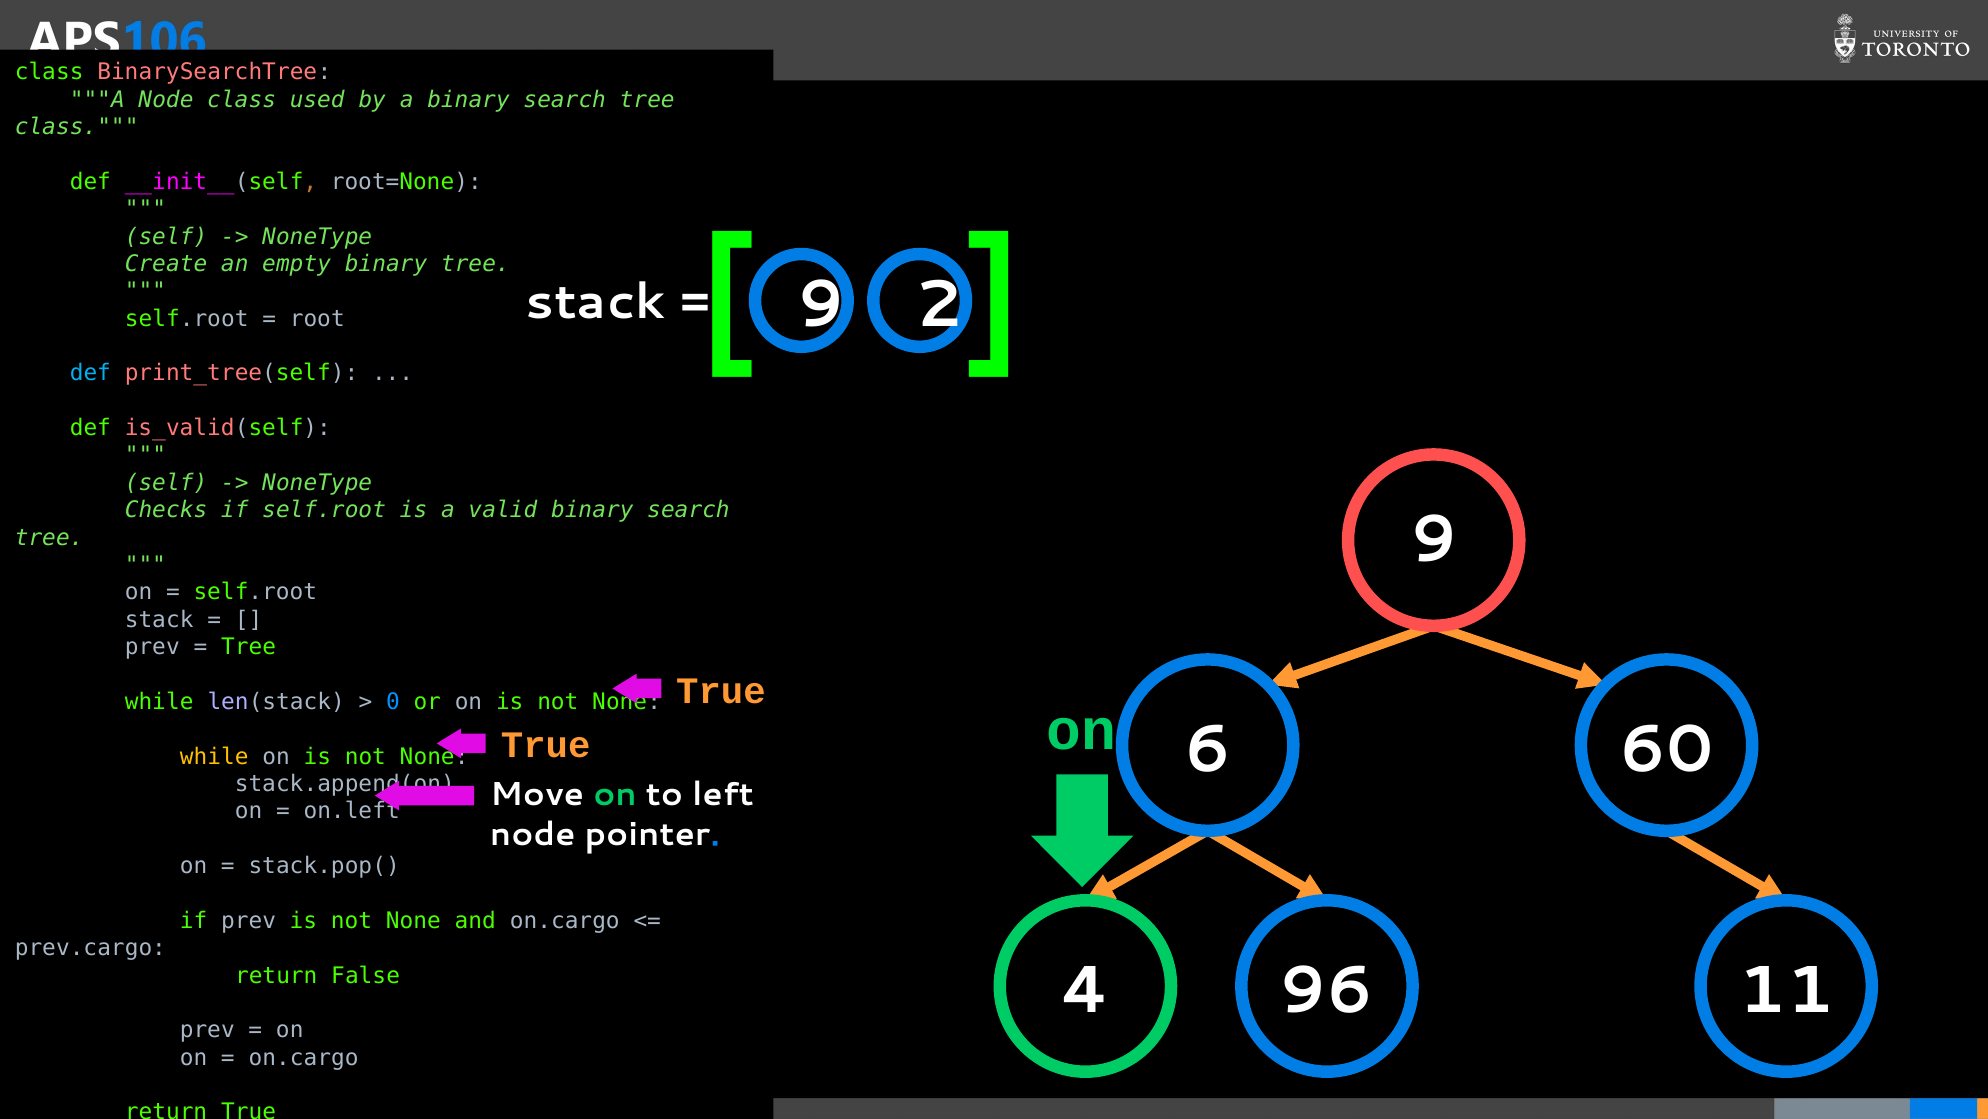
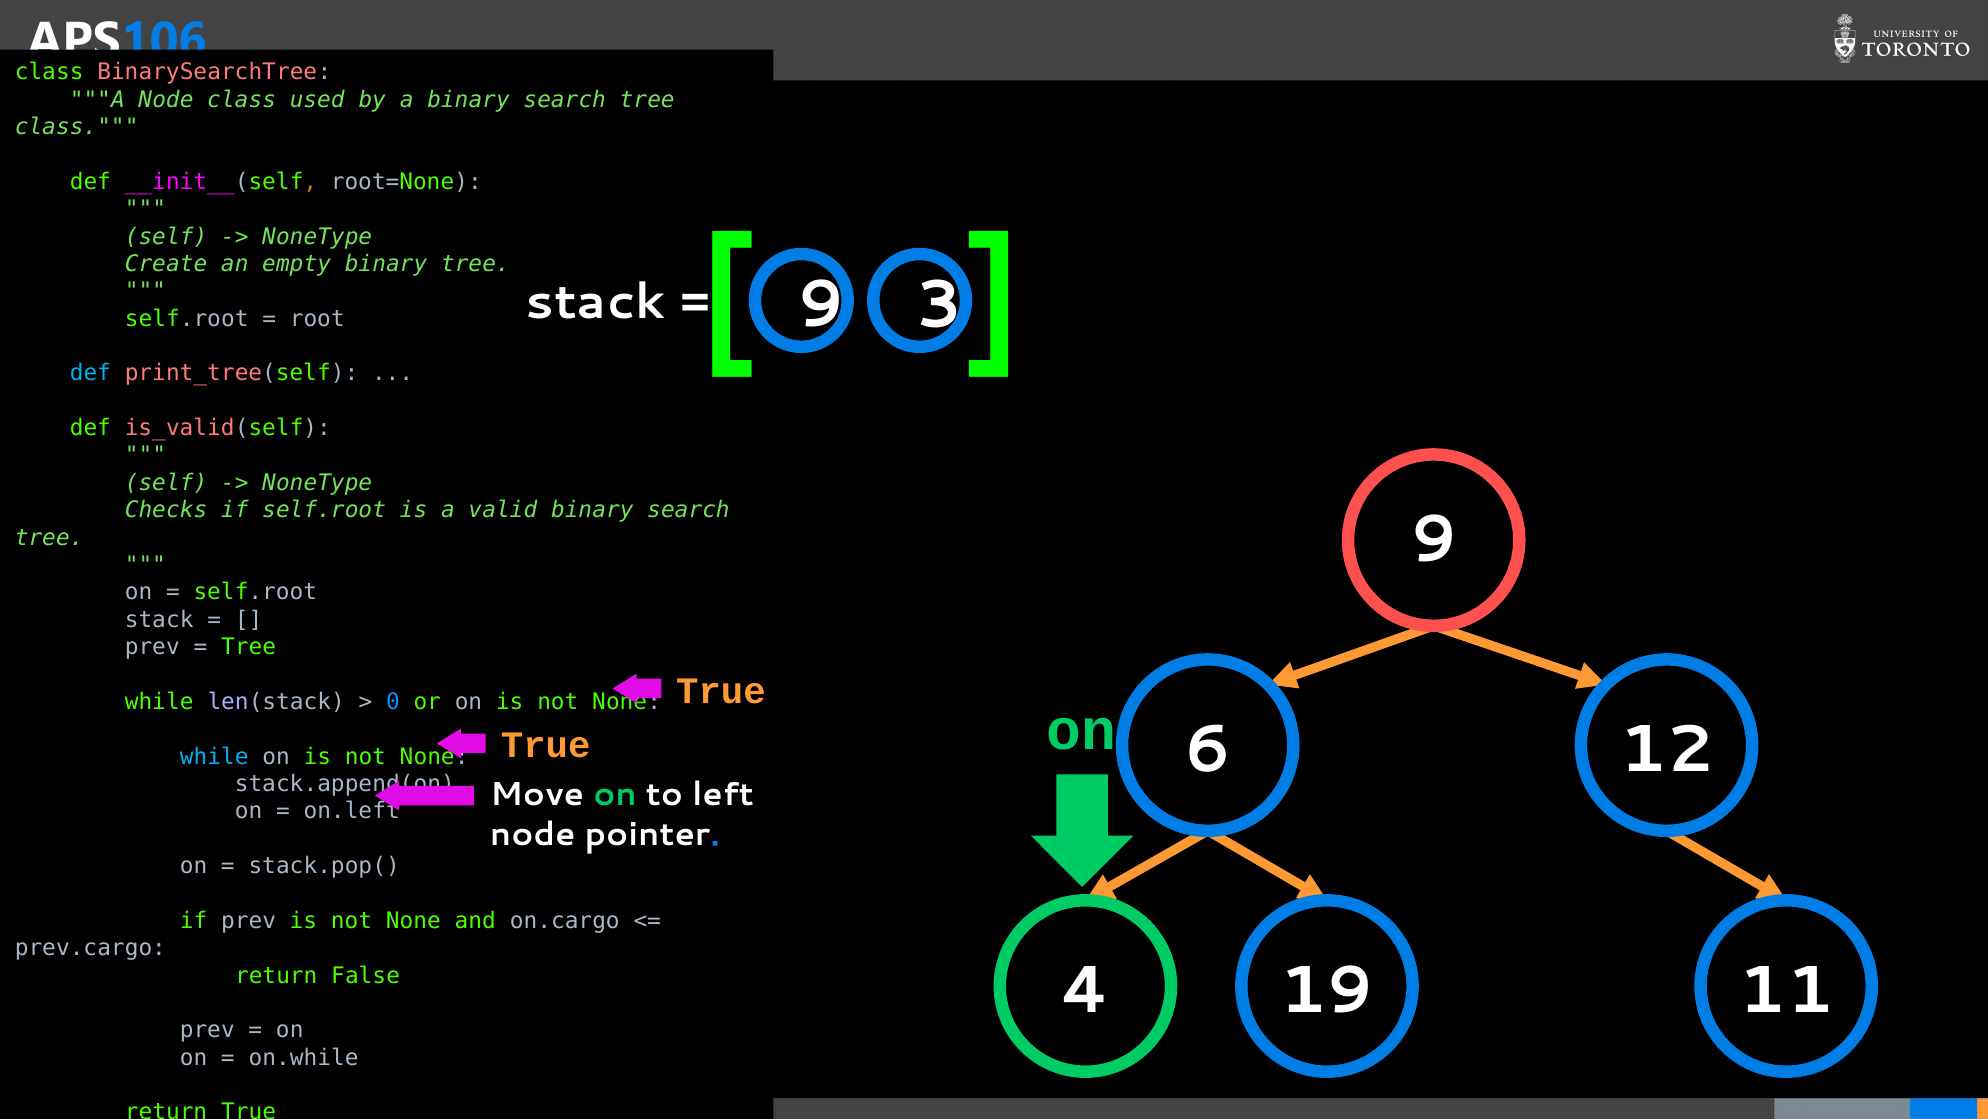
2: 2 -> 3
60: 60 -> 12
while at (214, 756) colour: yellow -> light blue
96: 96 -> 19
on.cargo at (304, 1057): on.cargo -> on.while
